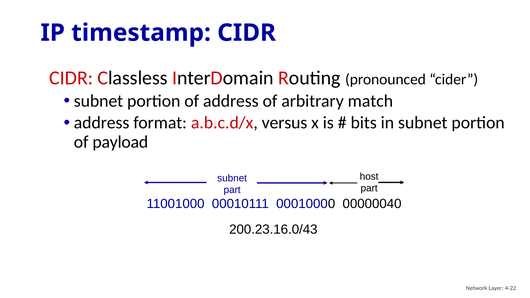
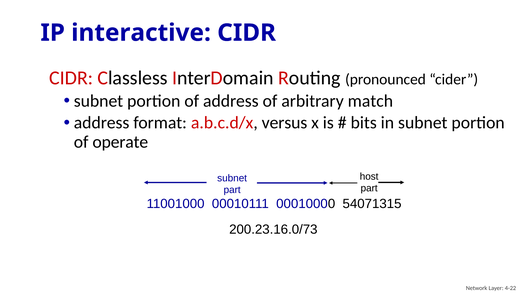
timestamp: timestamp -> interactive
payload: payload -> operate
00000040: 00000040 -> 54071315
200.23.16.0/43: 200.23.16.0/43 -> 200.23.16.0/73
